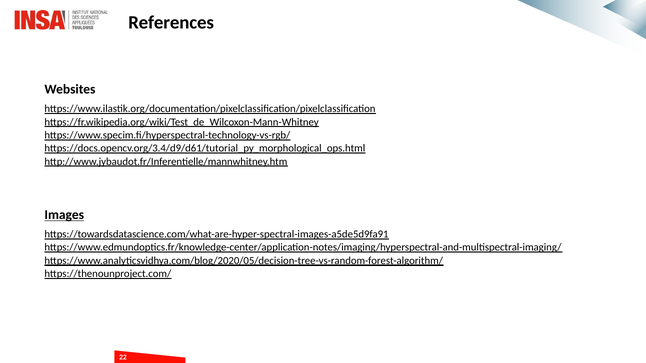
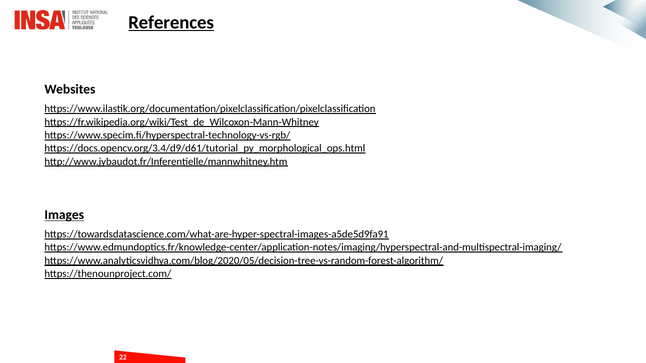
References underline: none -> present
